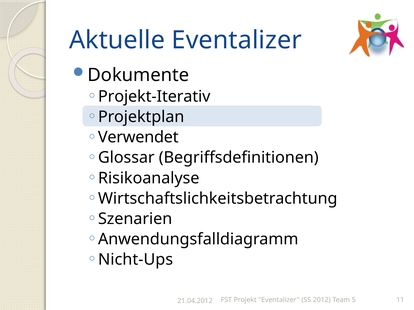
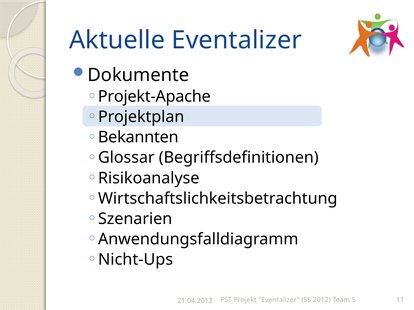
Projekt-Iterativ: Projekt-Iterativ -> Projekt-Apache
Verwendet: Verwendet -> Bekannten
